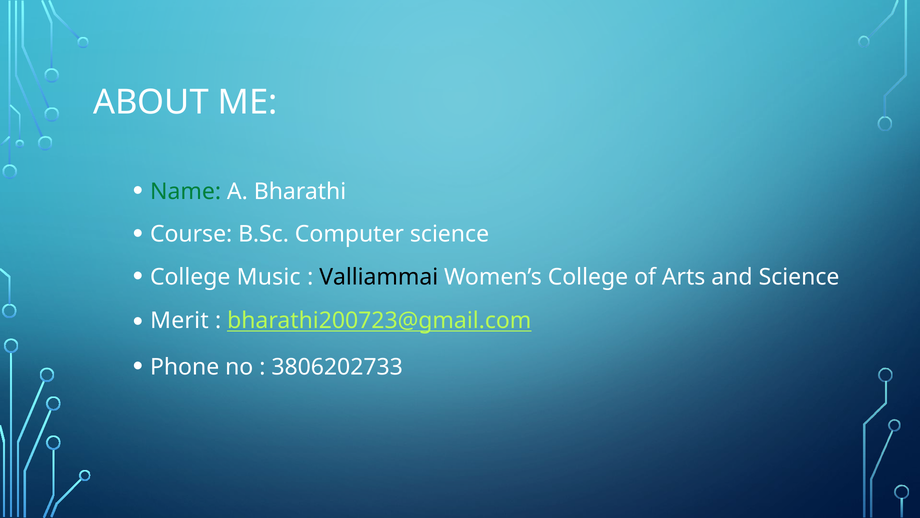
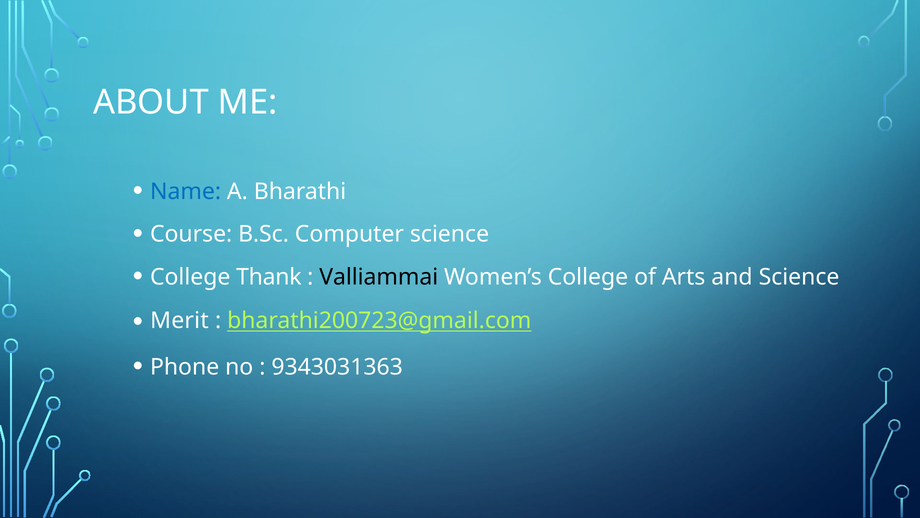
Name colour: green -> blue
Music: Music -> Thank
3806202733: 3806202733 -> 9343031363
